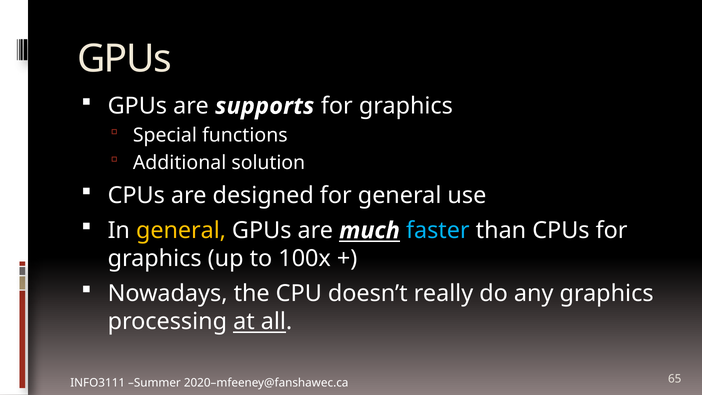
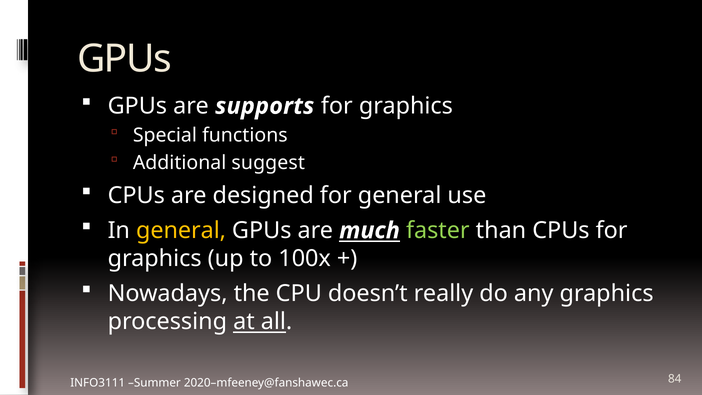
solution: solution -> suggest
faster colour: light blue -> light green
65: 65 -> 84
